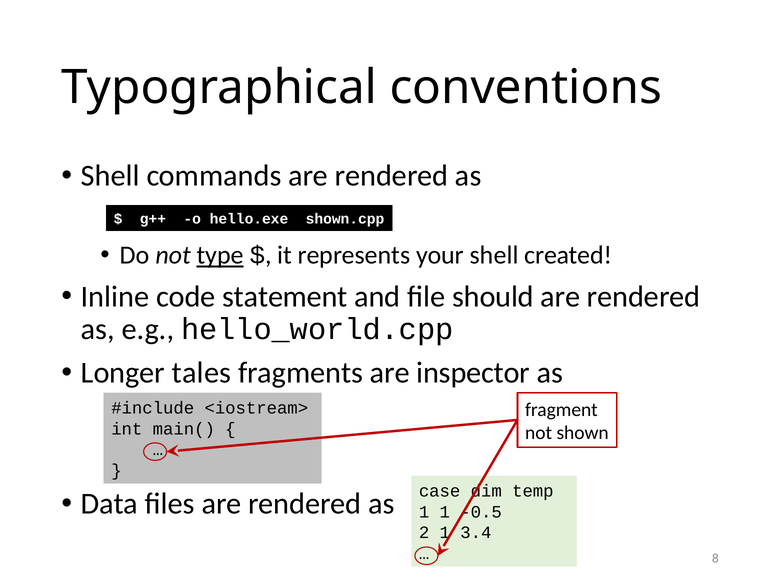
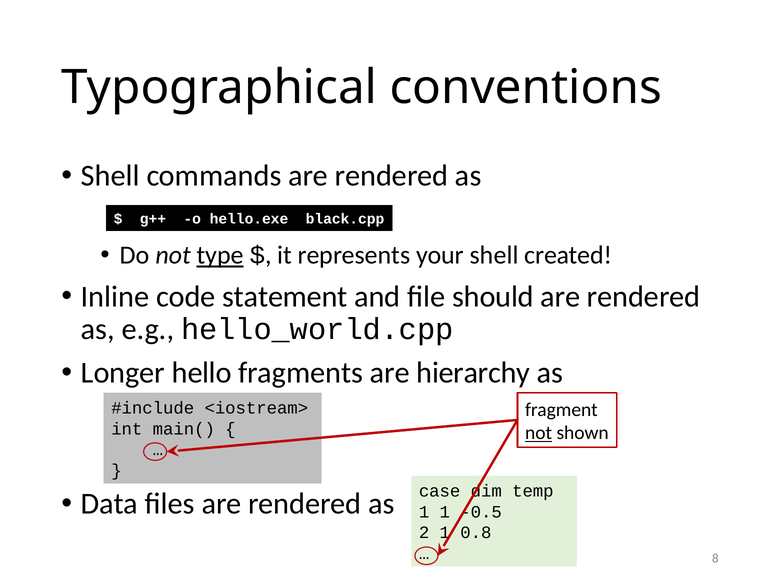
shown.cpp: shown.cpp -> black.cpp
tales: tales -> hello
inspector: inspector -> hierarchy
not at (539, 433) underline: none -> present
3.4: 3.4 -> 0.8
